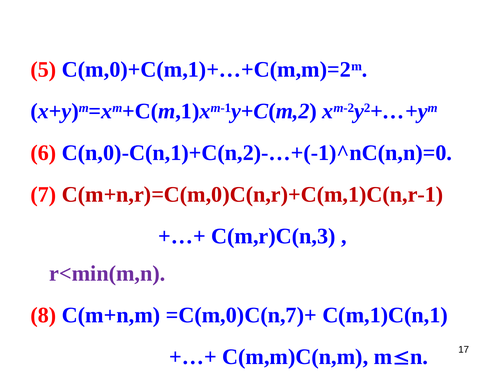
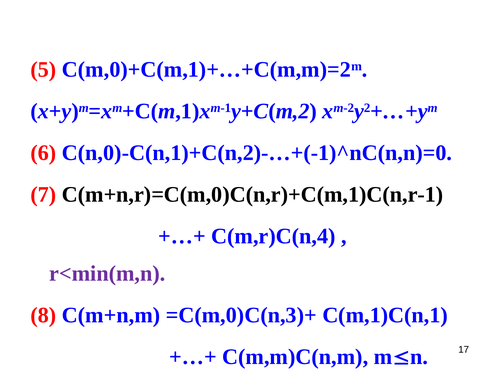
C(m+n,r)=C(m,0)C(n,r)+C(m,1)C(n,r-1 colour: red -> black
C(m,r)C(n,3: C(m,r)C(n,3 -> C(m,r)C(n,4
=C(m,0)C(n,7)+: =C(m,0)C(n,7)+ -> =C(m,0)C(n,3)+
